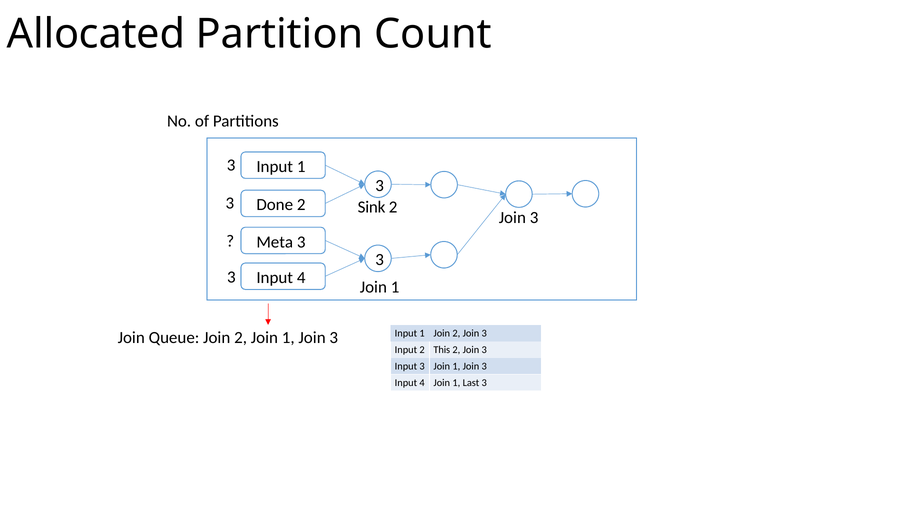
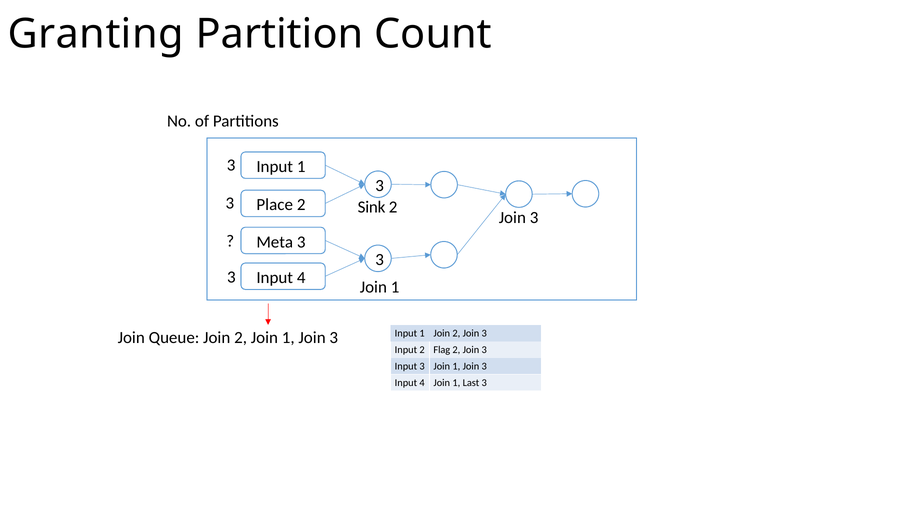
Allocated: Allocated -> Granting
Done: Done -> Place
This: This -> Flag
